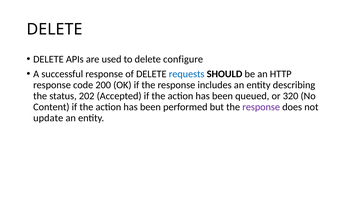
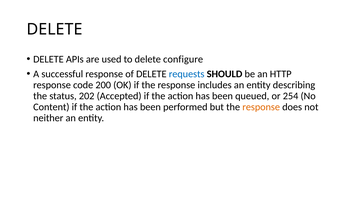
320: 320 -> 254
response at (261, 107) colour: purple -> orange
update: update -> neither
